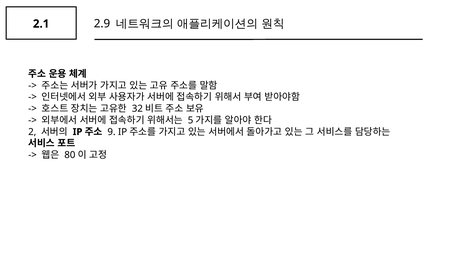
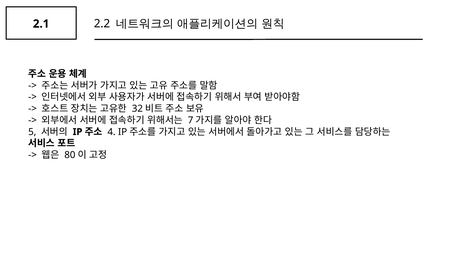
2.9: 2.9 -> 2.2
5: 5 -> 7
2: 2 -> 5
9: 9 -> 4
